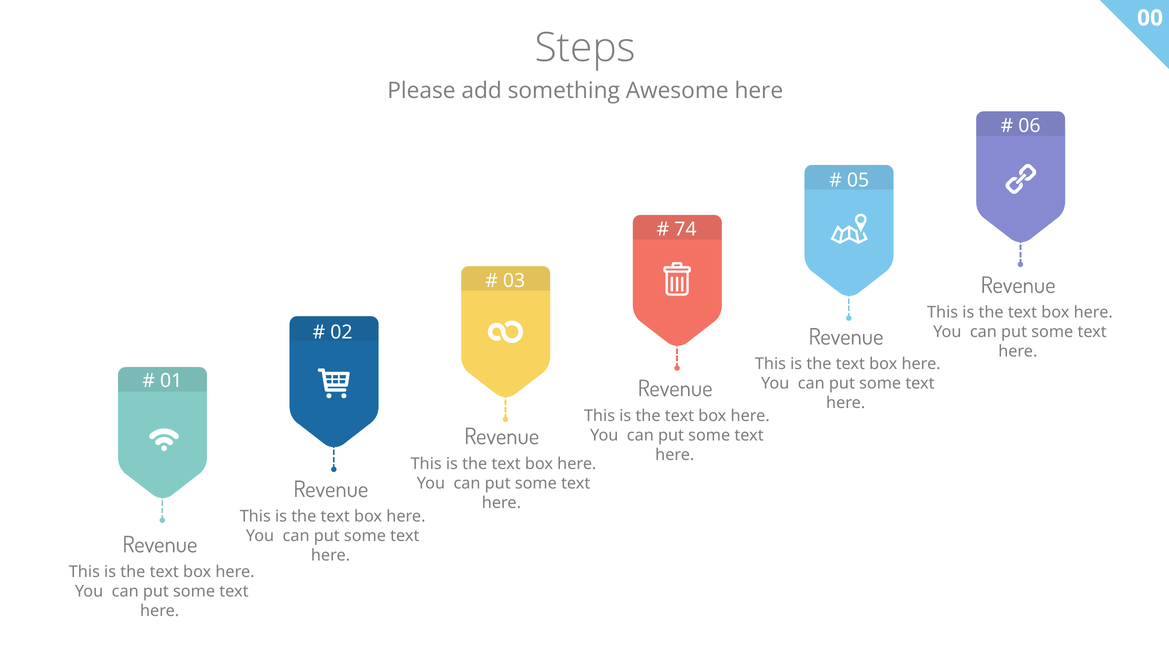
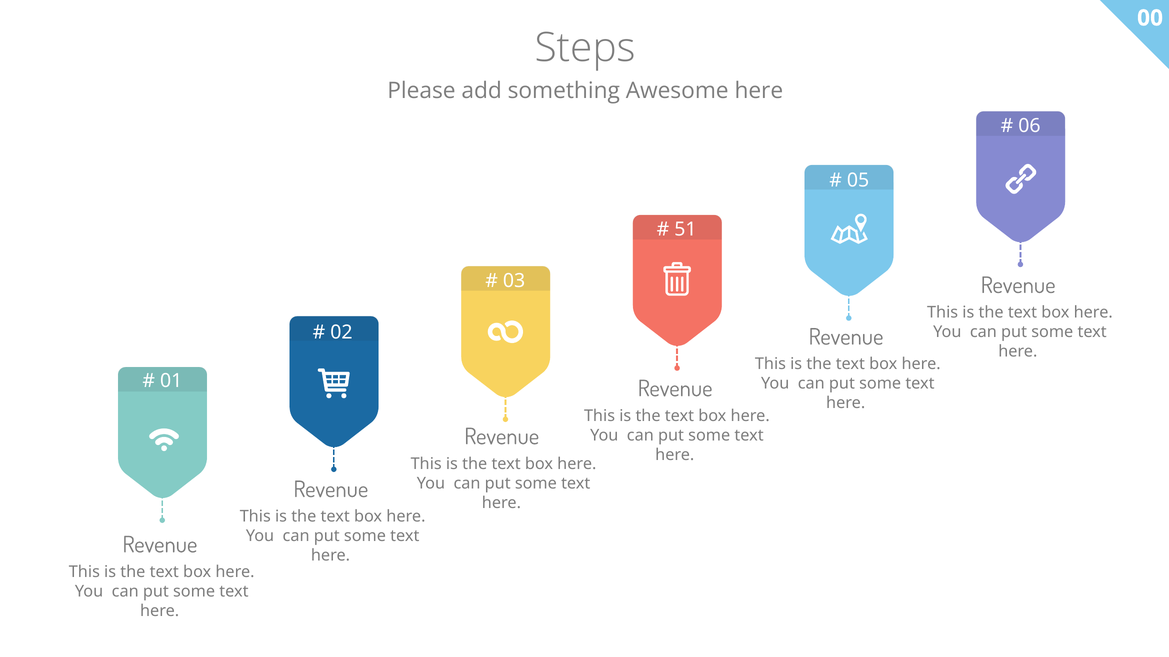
74: 74 -> 51
